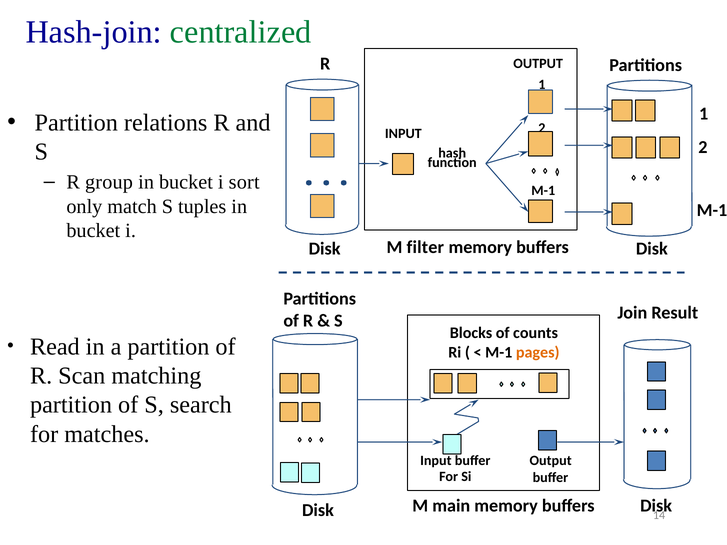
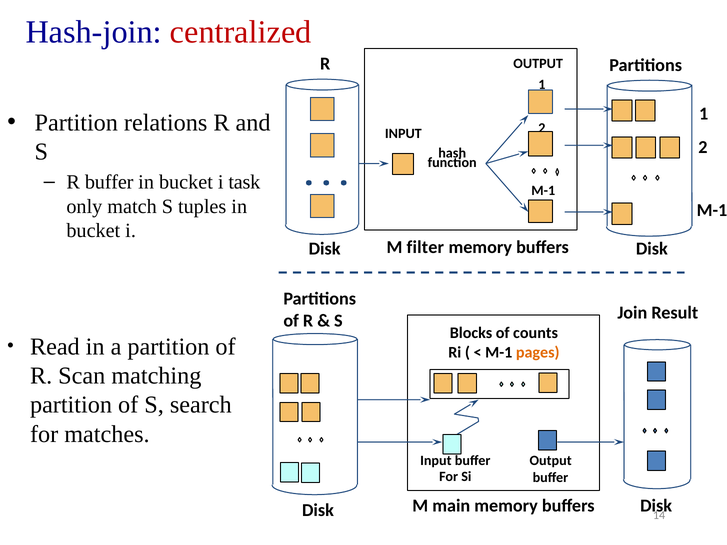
centralized colour: green -> red
R group: group -> buffer
sort: sort -> task
